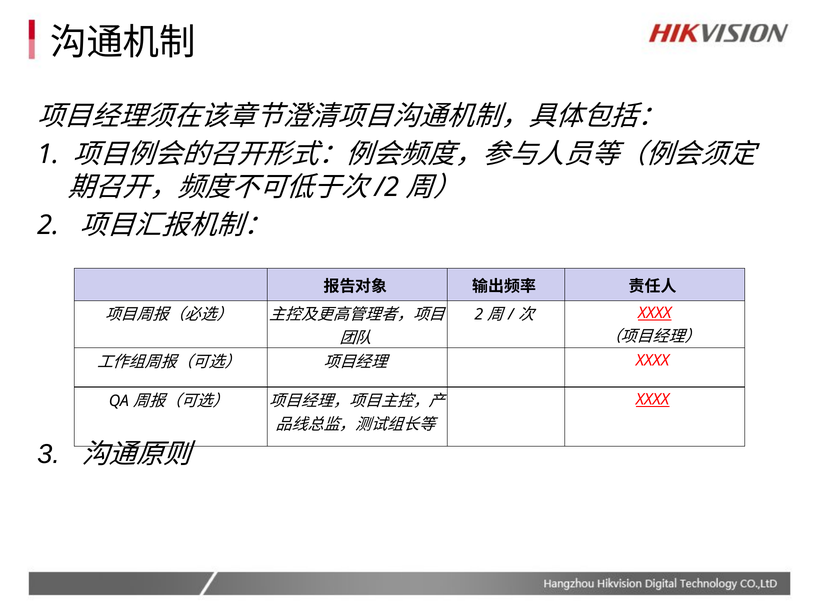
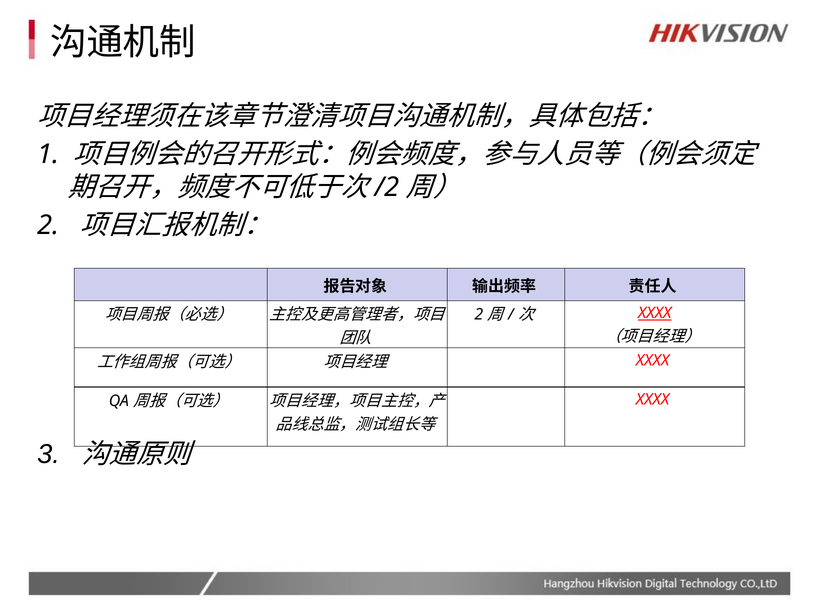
XXXX at (653, 400) underline: present -> none
